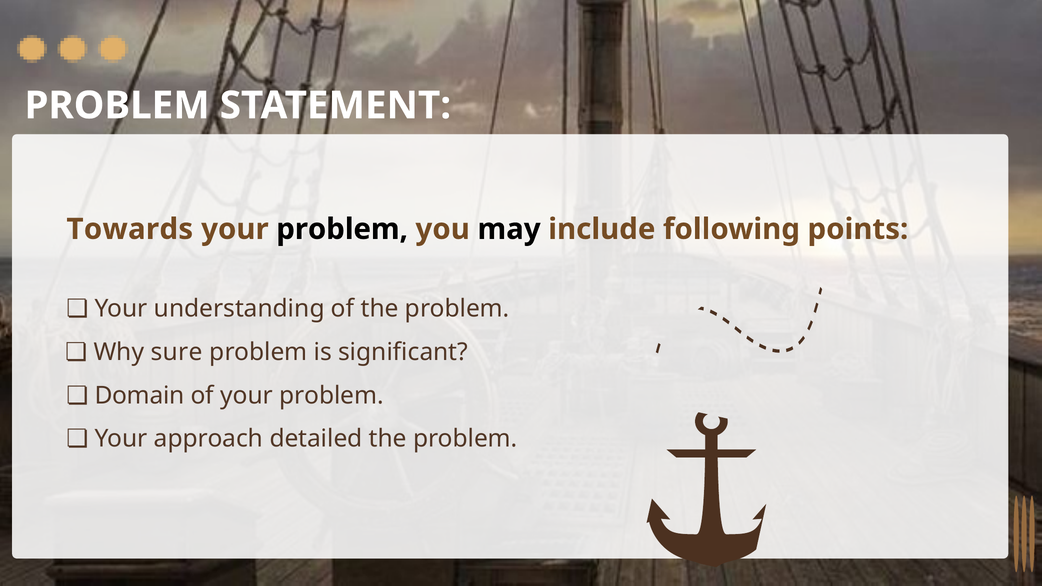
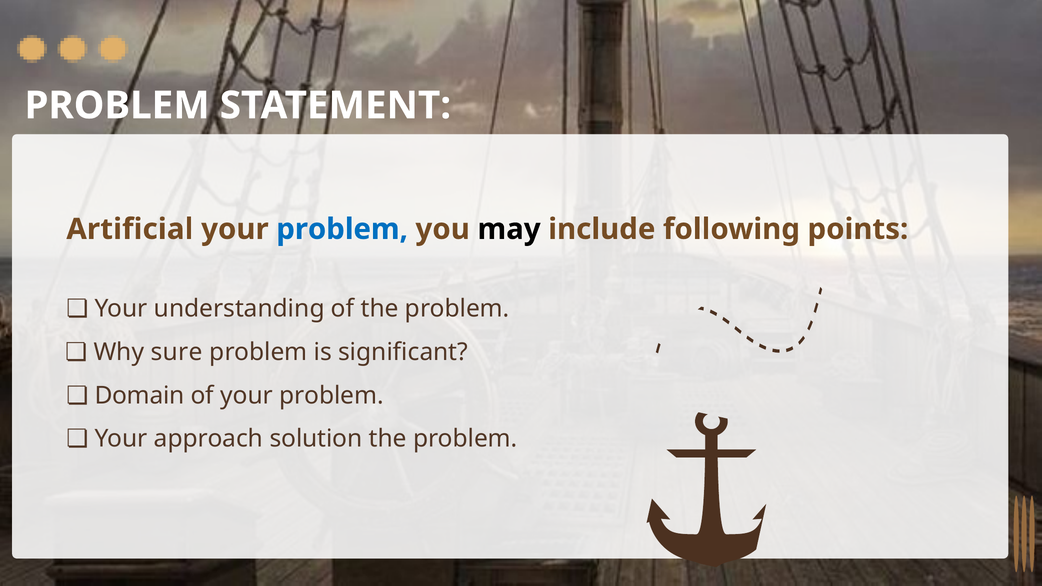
Towards: Towards -> Artificial
problem at (342, 229) colour: black -> blue
detailed: detailed -> solution
